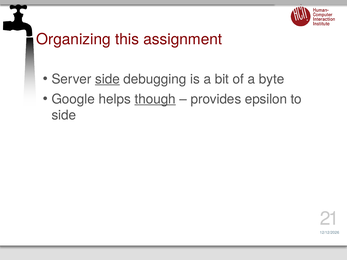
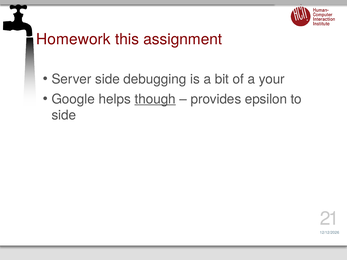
Organizing: Organizing -> Homework
side at (107, 79) underline: present -> none
byte: byte -> your
